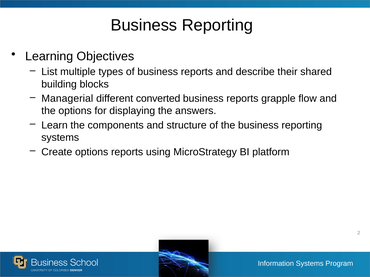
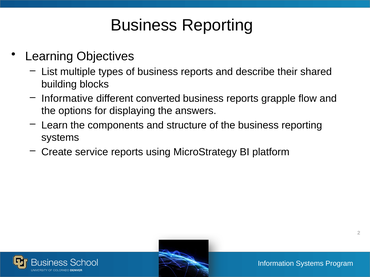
Managerial: Managerial -> Informative
Create options: options -> service
